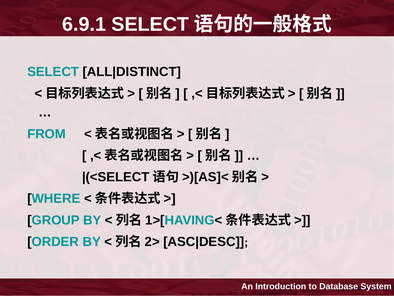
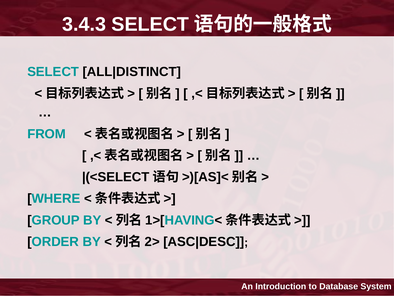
6.9.1: 6.9.1 -> 3.4.3
